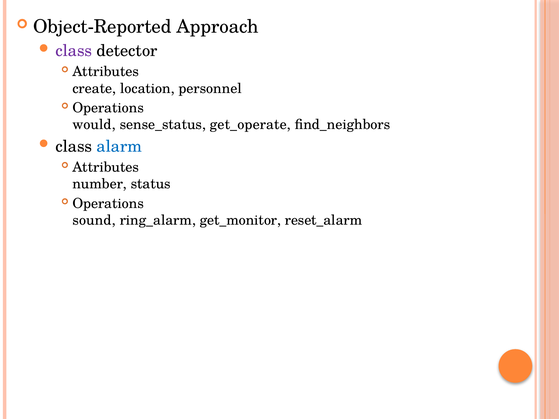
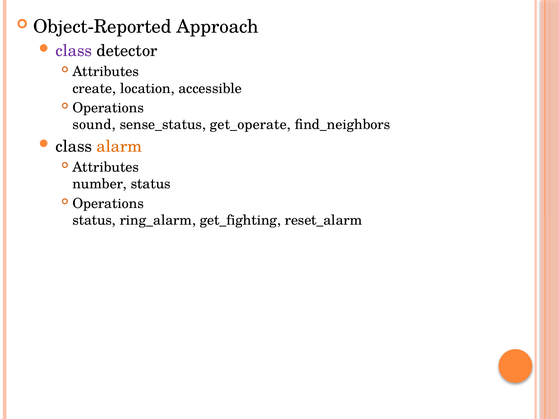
personnel: personnel -> accessible
would: would -> sound
alarm colour: blue -> orange
sound at (94, 220): sound -> status
get_monitor: get_monitor -> get_fighting
